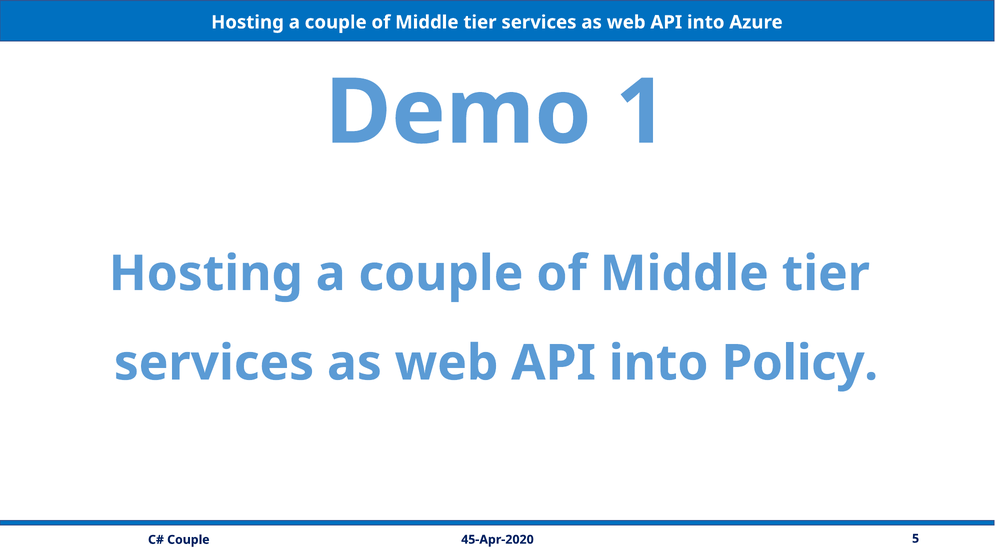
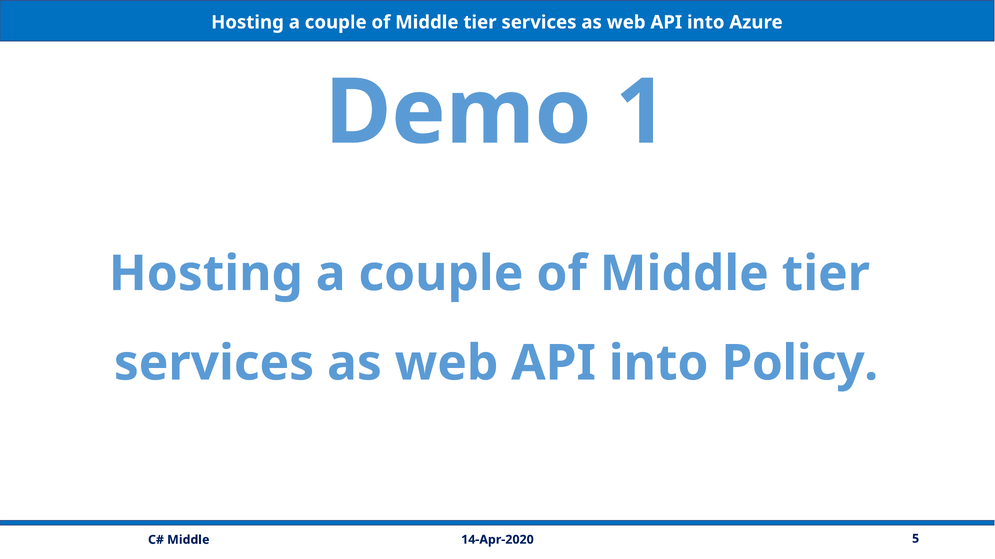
45-Apr-2020: 45-Apr-2020 -> 14-Apr-2020
Couple at (188, 540): Couple -> Middle
